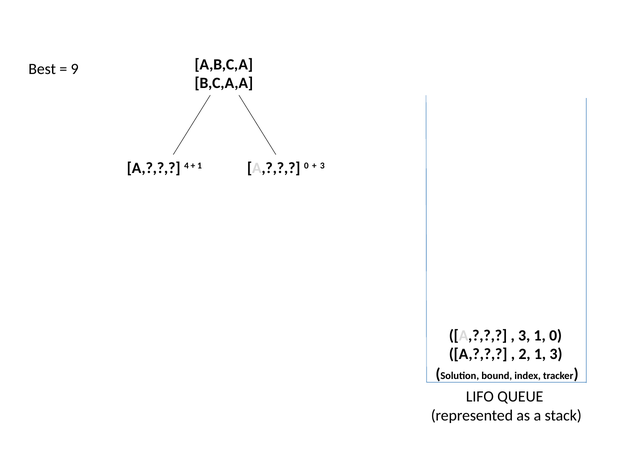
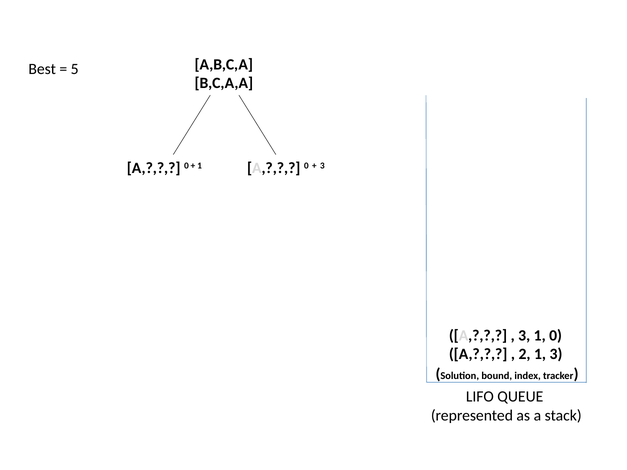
9: 9 -> 5
4 at (186, 166): 4 -> 0
